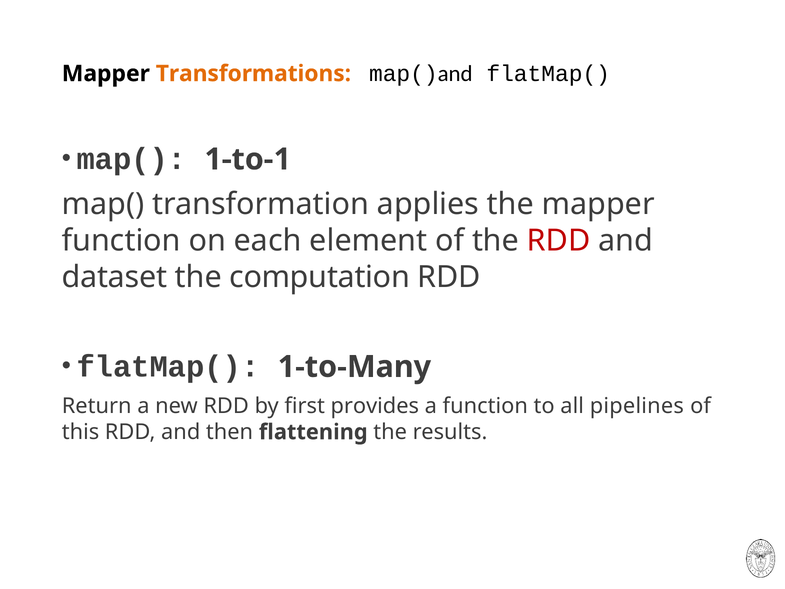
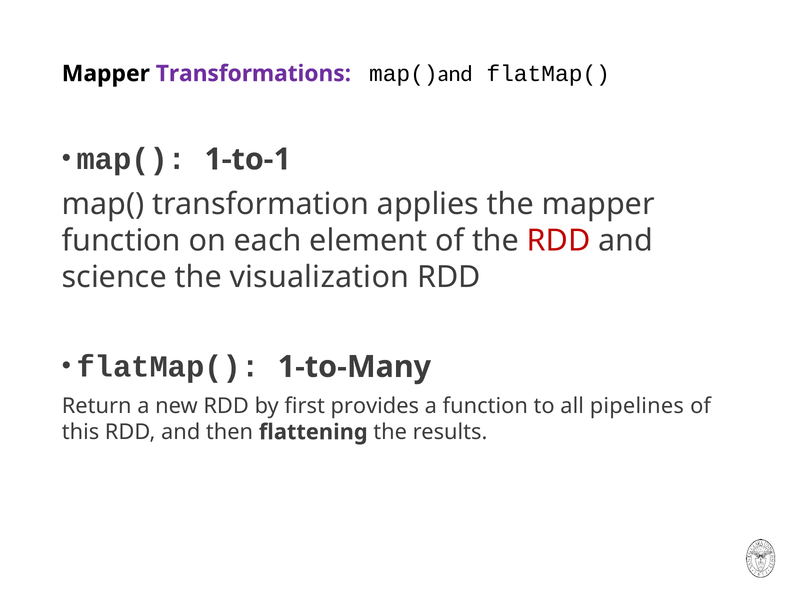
Transformations colour: orange -> purple
dataset: dataset -> science
computation: computation -> visualization
